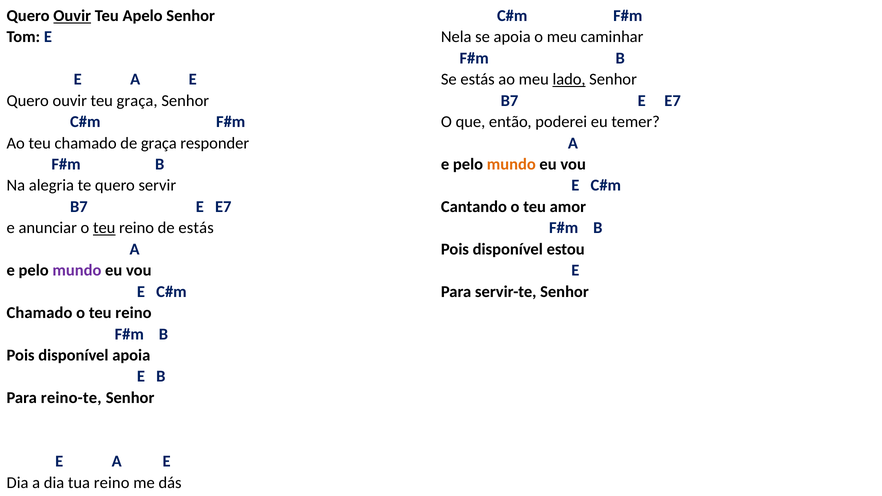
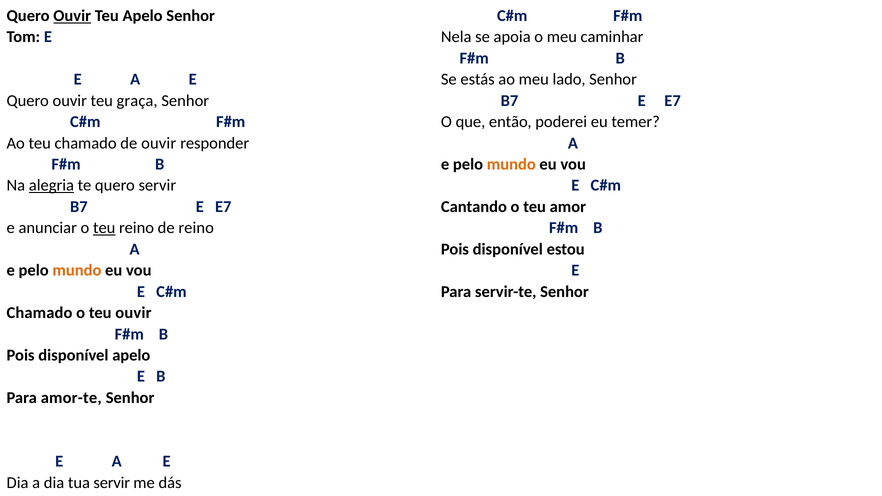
lado underline: present -> none
de graça: graça -> ouvir
alegria underline: none -> present
de estás: estás -> reino
mundo at (77, 270) colour: purple -> orange
reino at (133, 313): reino -> ouvir
disponível apoia: apoia -> apelo
reino-te: reino-te -> amor-te
tua reino: reino -> servir
